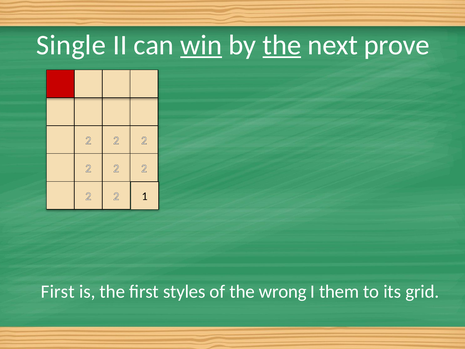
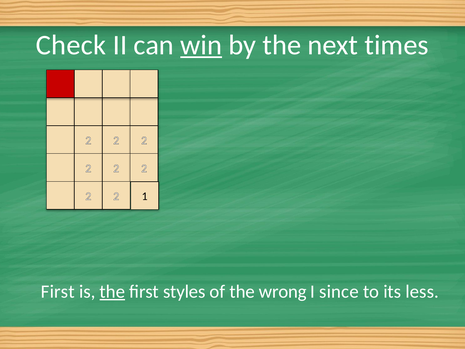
Single: Single -> Check
the at (282, 45) underline: present -> none
prove: prove -> times
the at (112, 291) underline: none -> present
them: them -> since
grid: grid -> less
